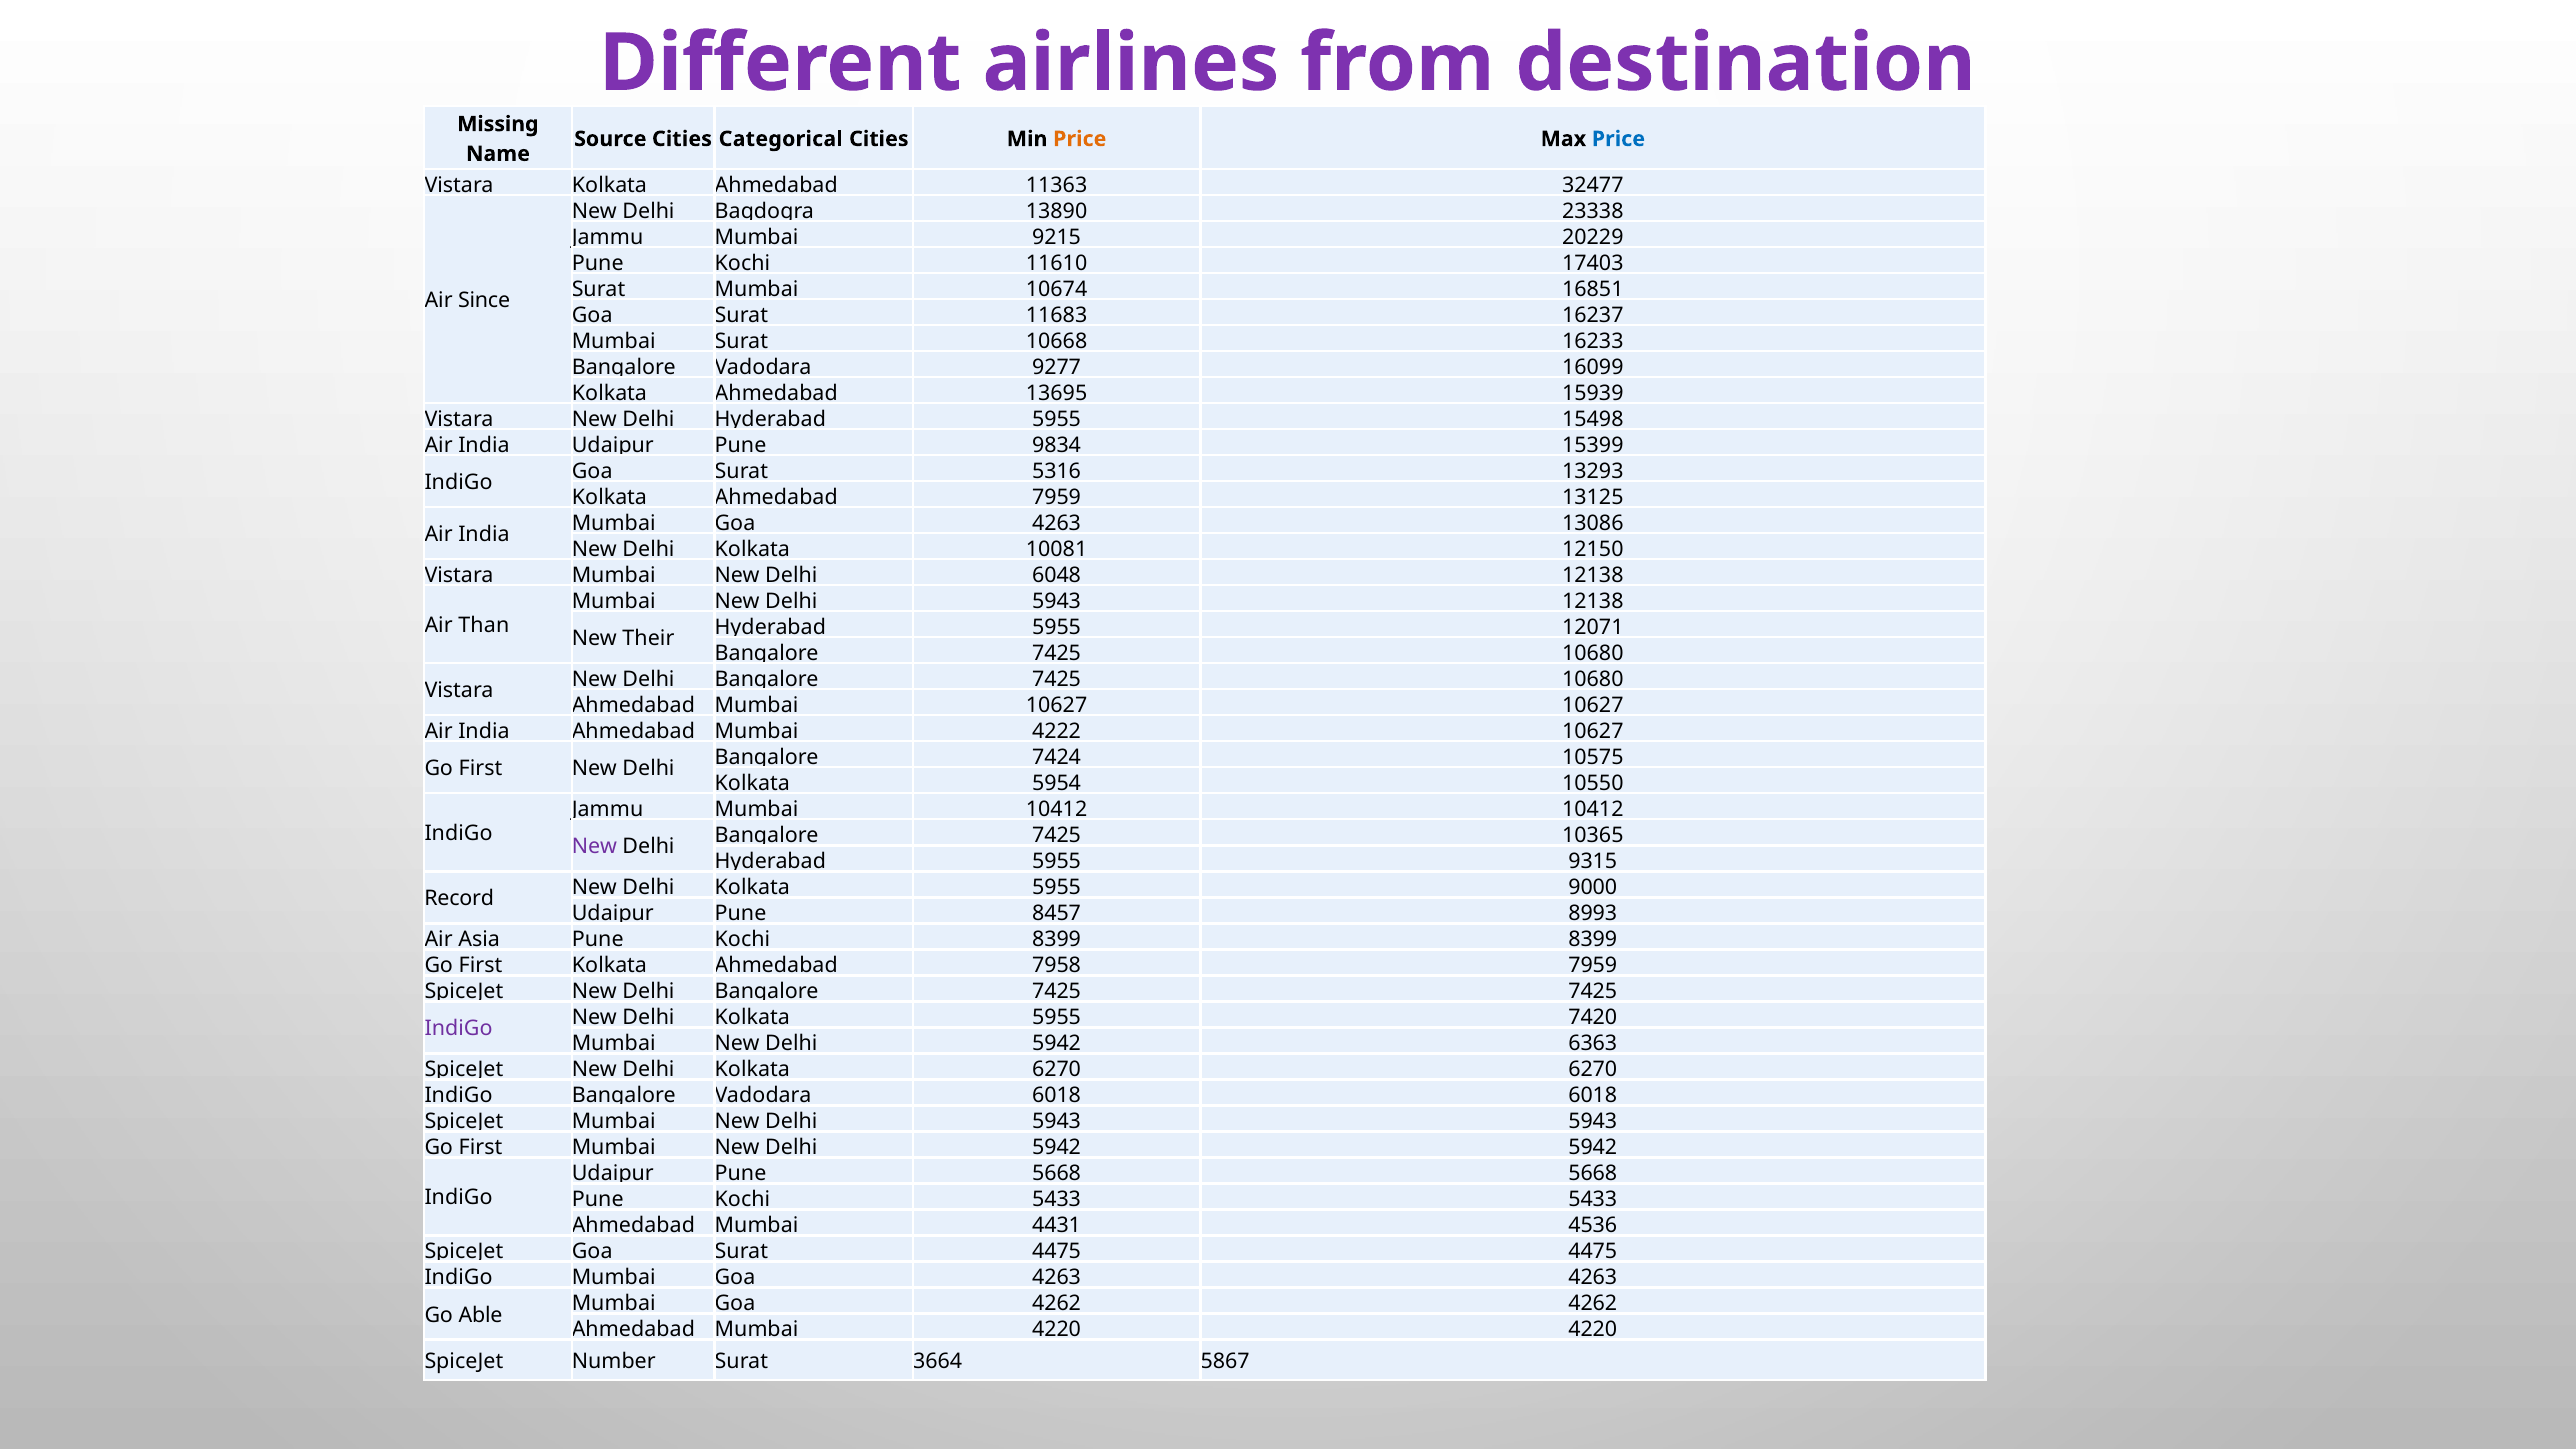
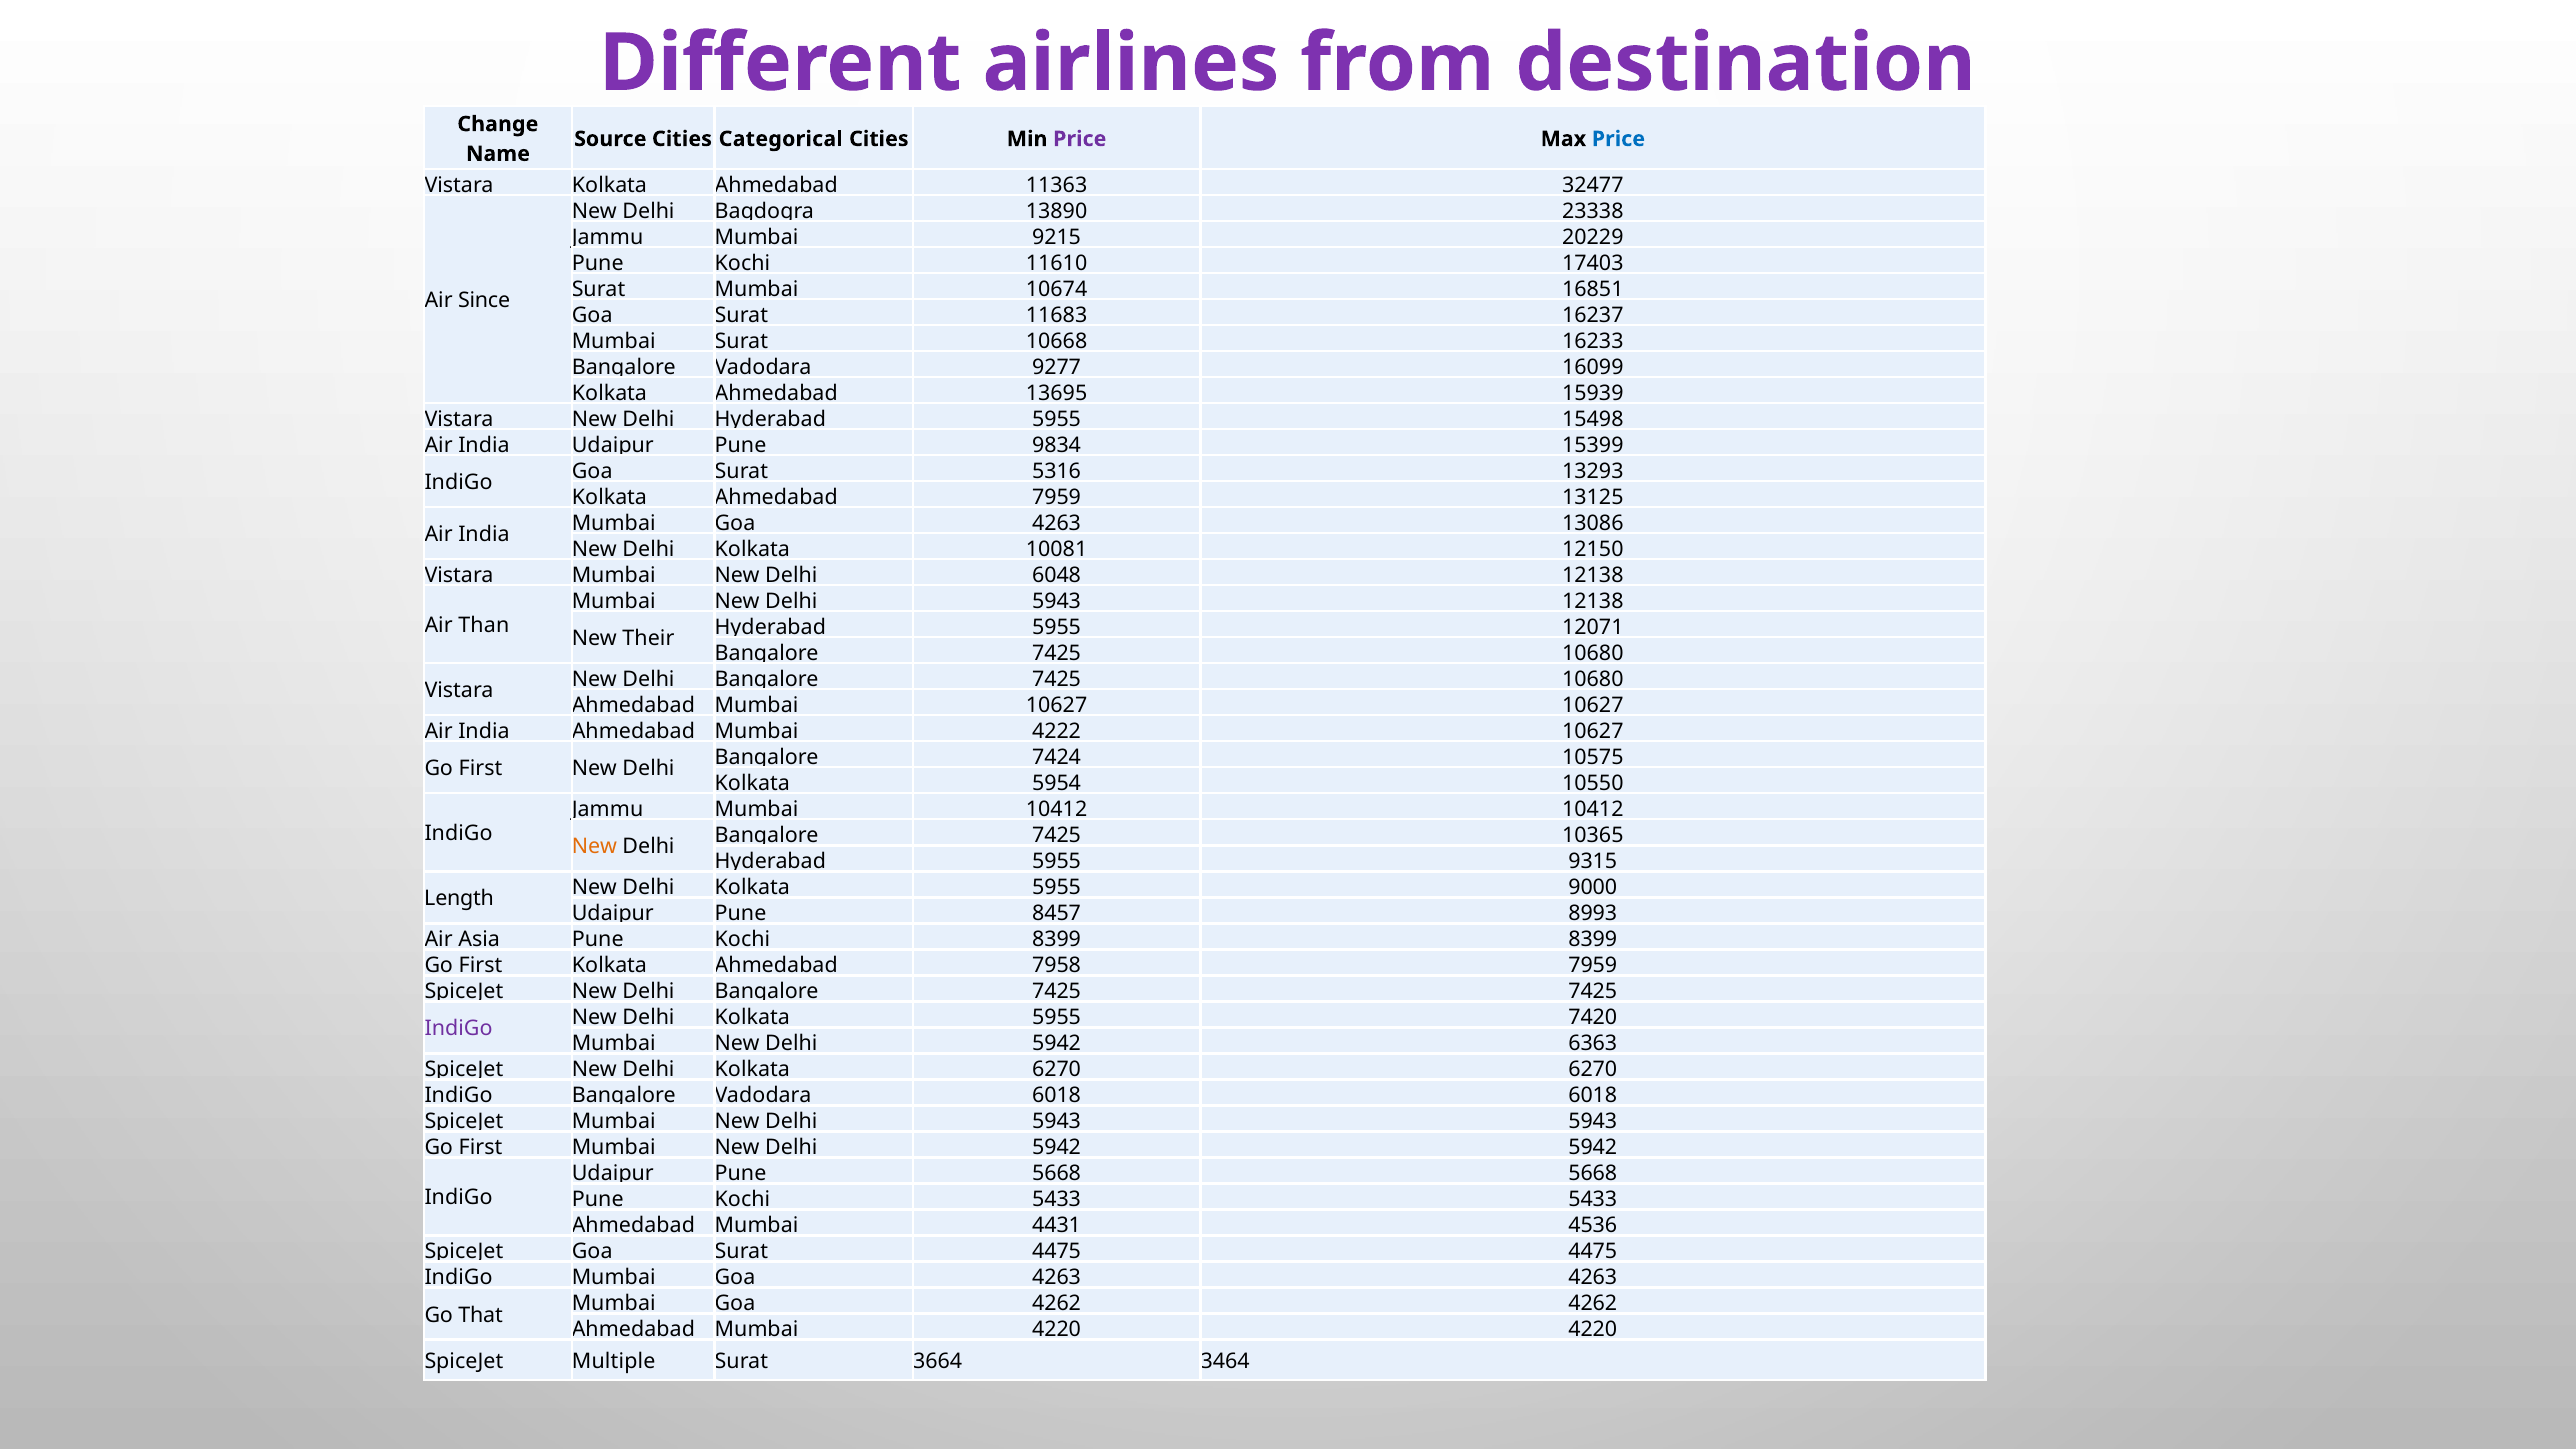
Missing: Missing -> Change
Price at (1080, 139) colour: orange -> purple
New at (594, 847) colour: purple -> orange
Record: Record -> Length
Able: Able -> That
Number: Number -> Multiple
5867: 5867 -> 3464
